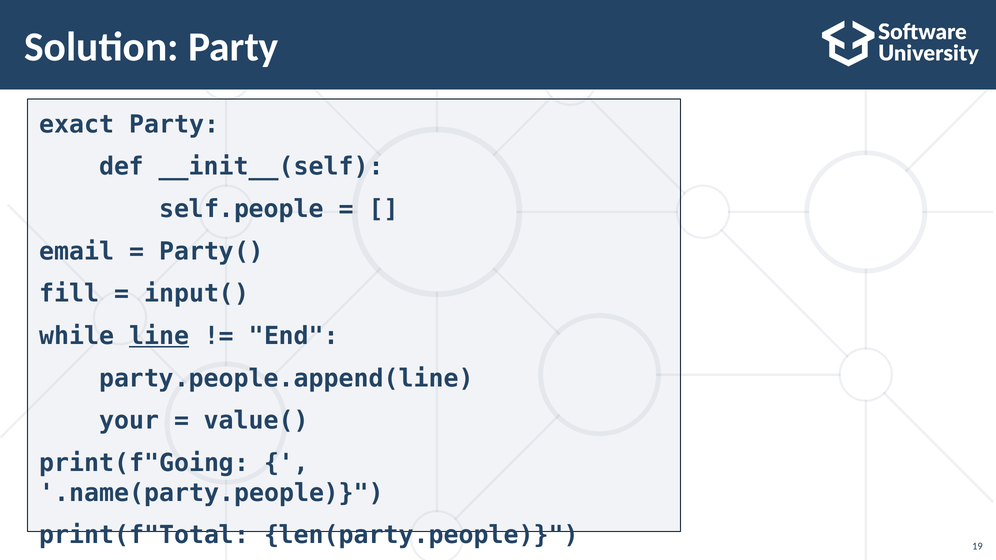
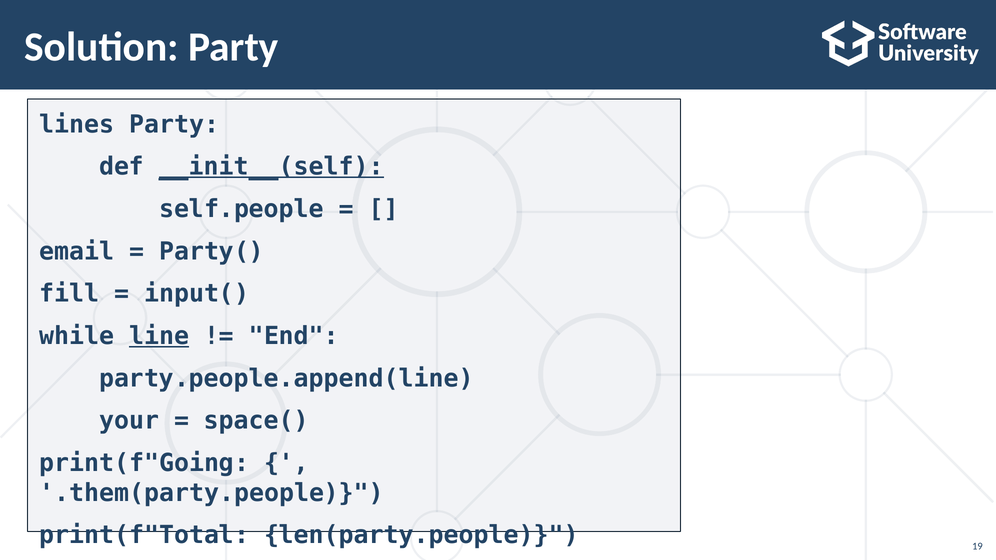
exact: exact -> lines
__init__(self underline: none -> present
value(: value( -> space(
.name(party.people: .name(party.people -> .them(party.people
